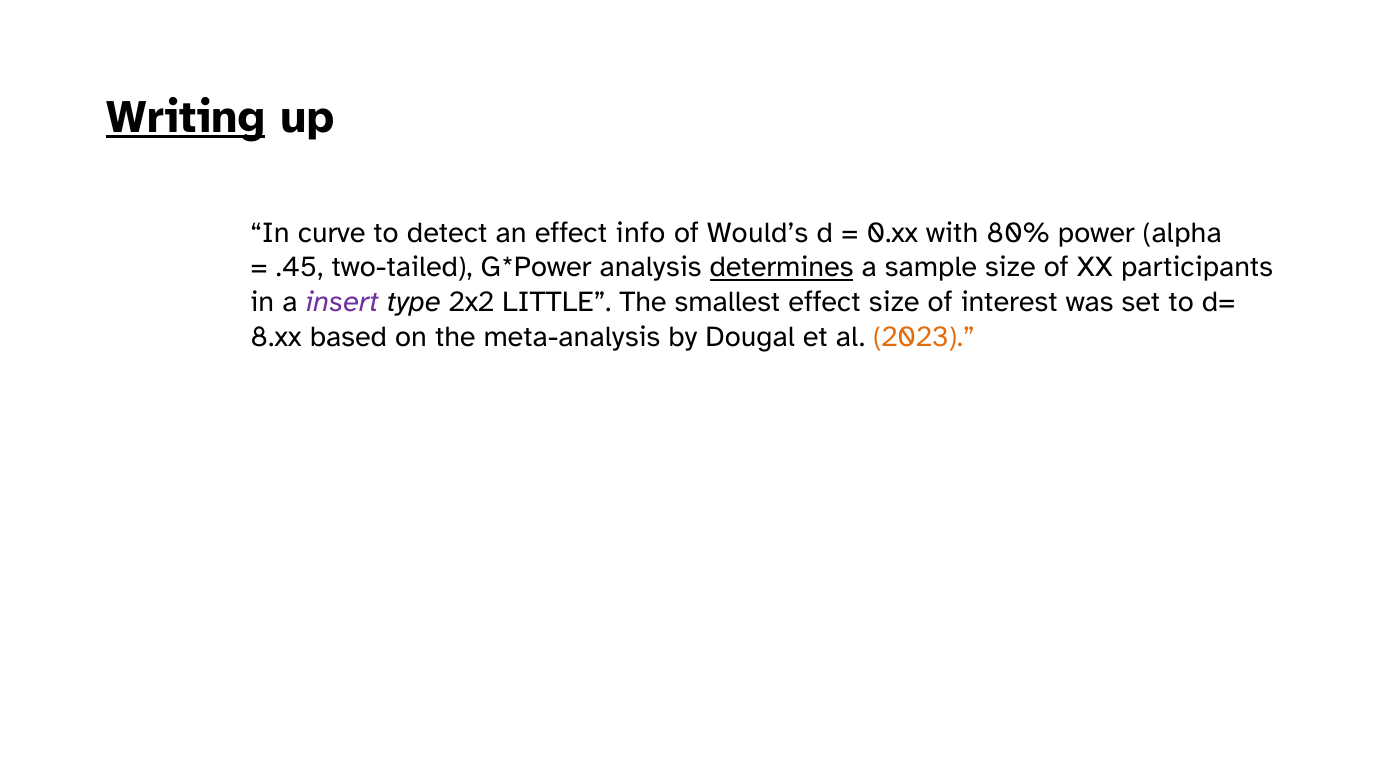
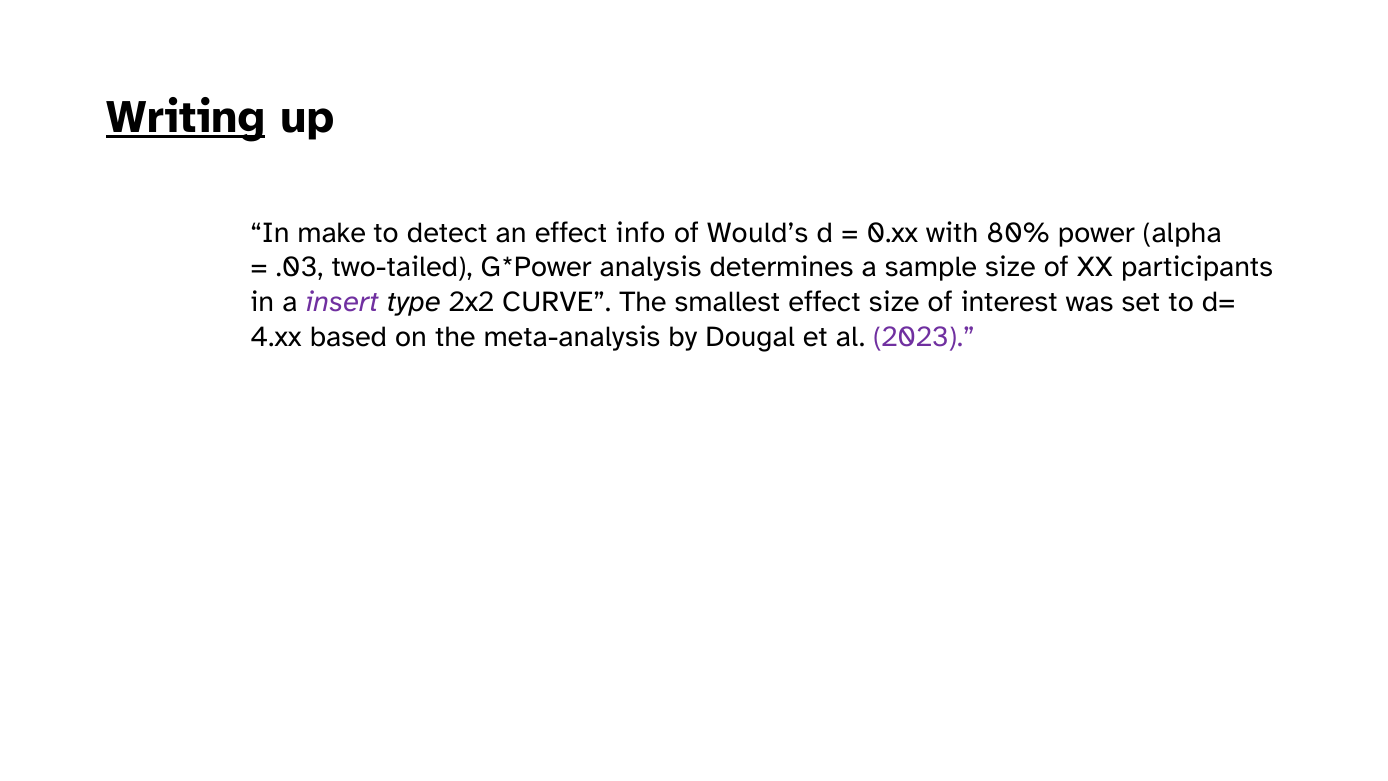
curve: curve -> make
.45: .45 -> .03
determines underline: present -> none
LITTLE: LITTLE -> CURVE
8.xx: 8.xx -> 4.xx
2023 colour: orange -> purple
